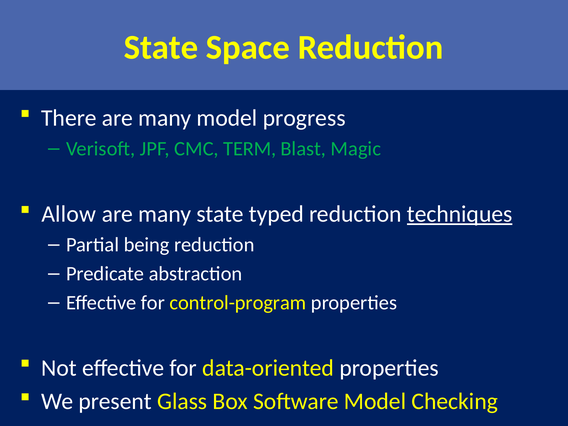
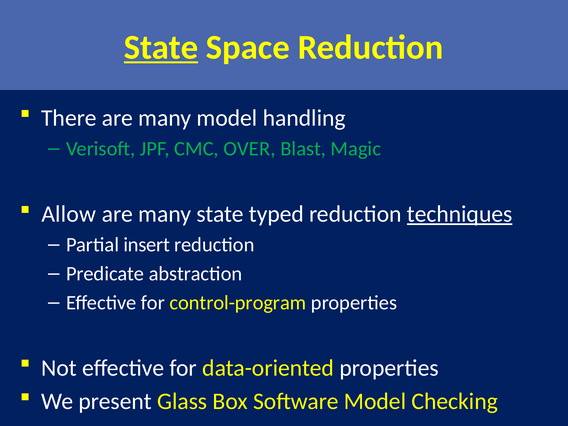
State at (161, 47) underline: none -> present
progress: progress -> handling
TERM: TERM -> OVER
being: being -> insert
